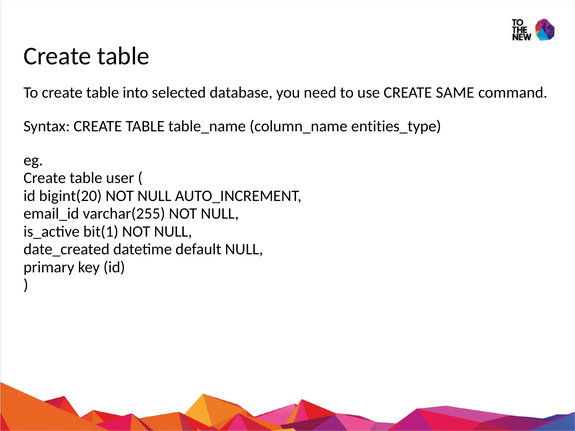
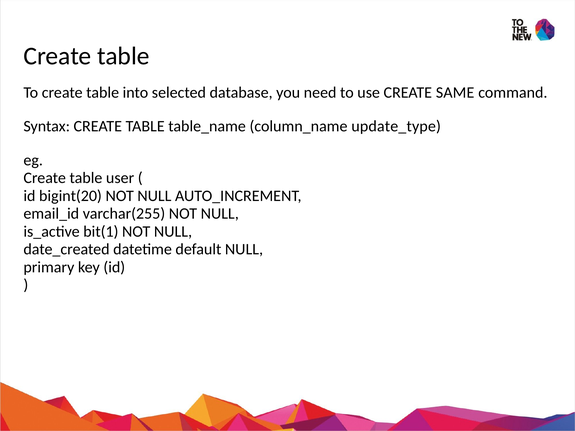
entities_type: entities_type -> update_type
